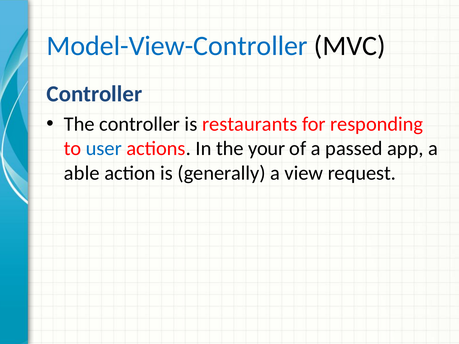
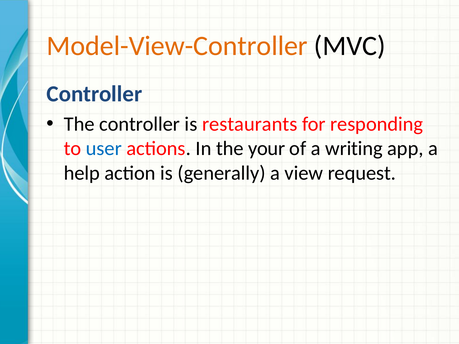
Model-View-Controller colour: blue -> orange
passed: passed -> writing
able: able -> help
